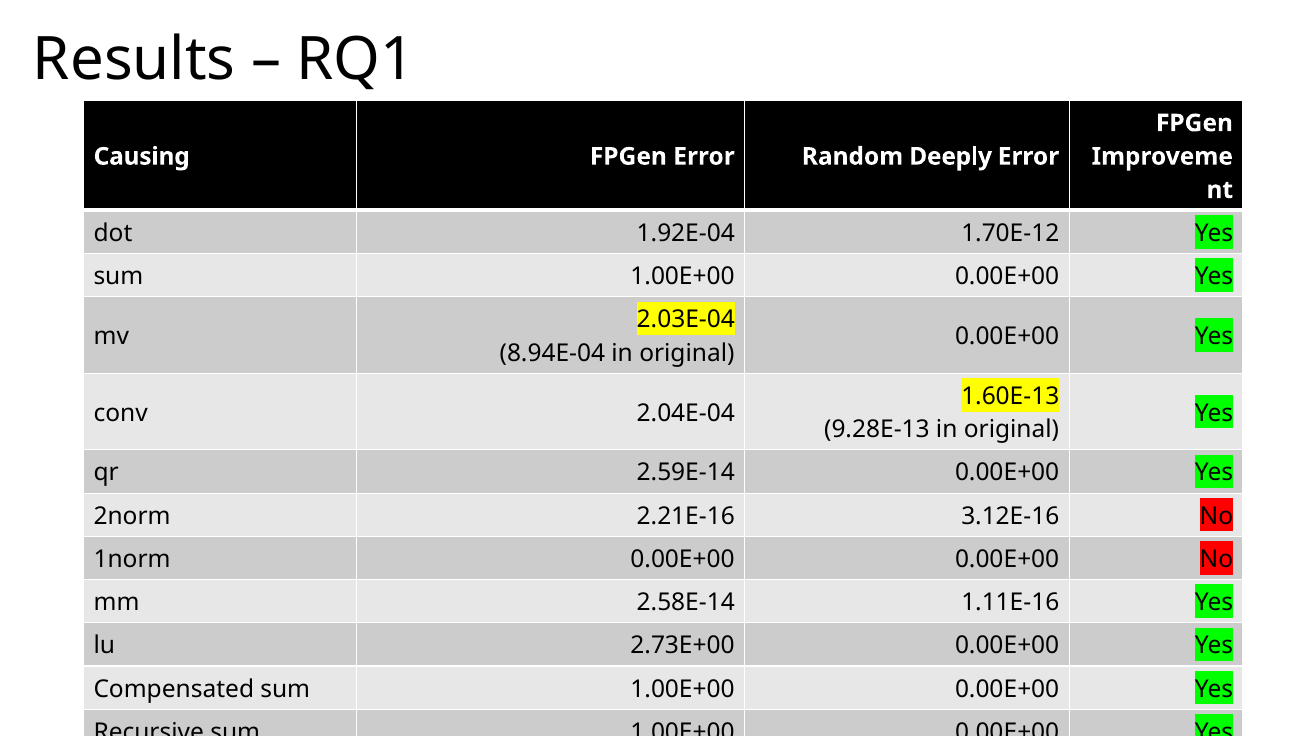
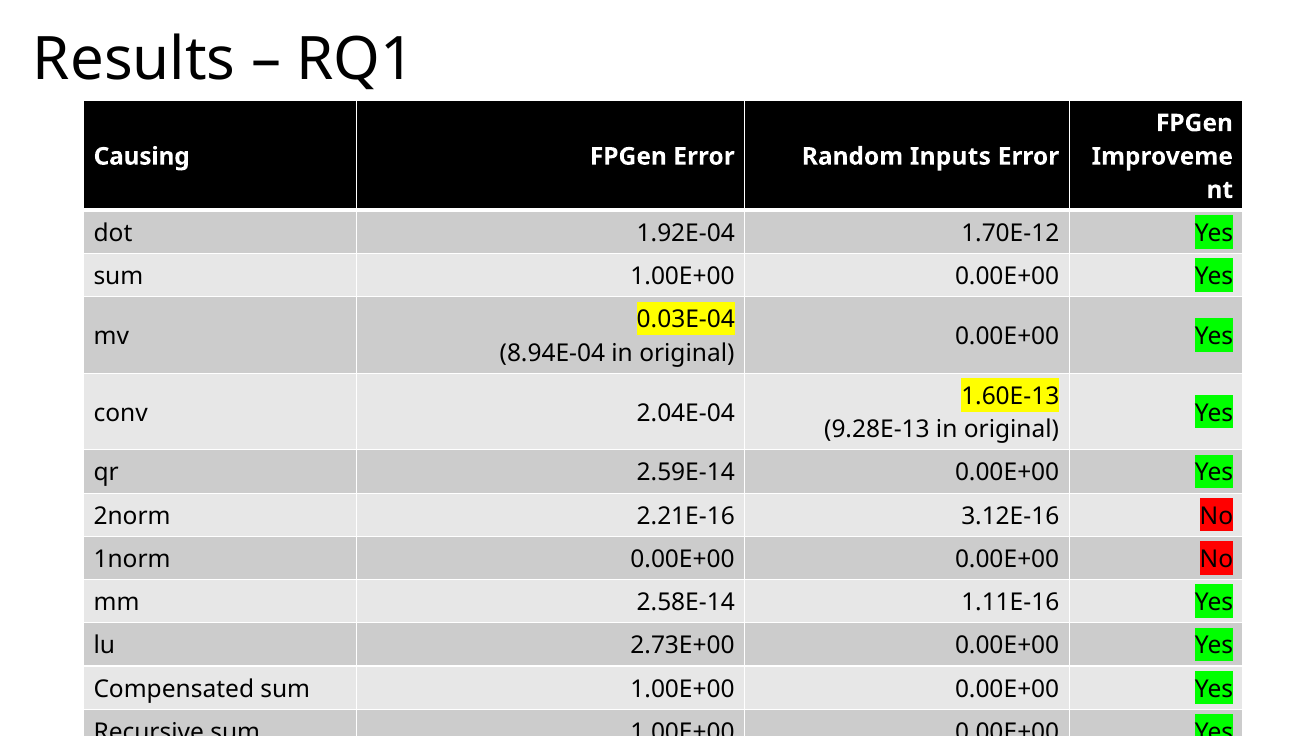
Deeply: Deeply -> Inputs
2.03E-04: 2.03E-04 -> 0.03E-04
